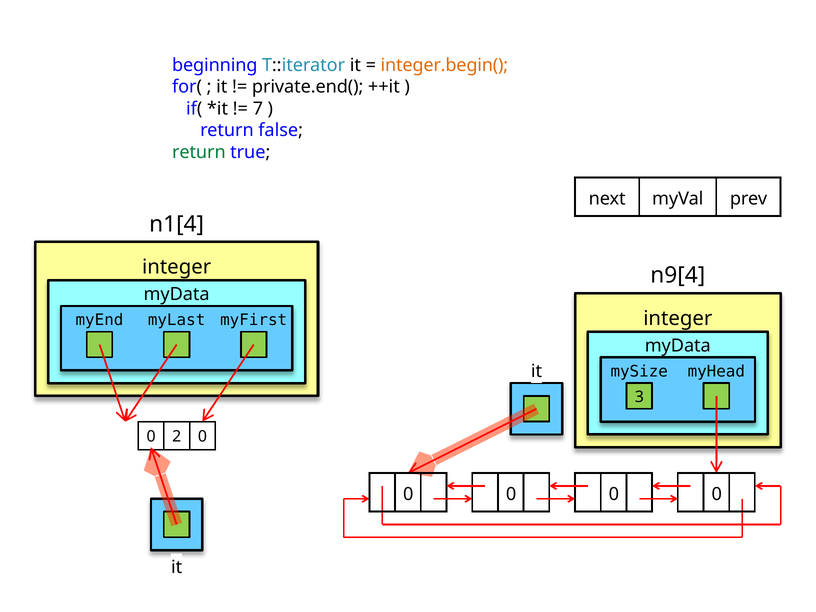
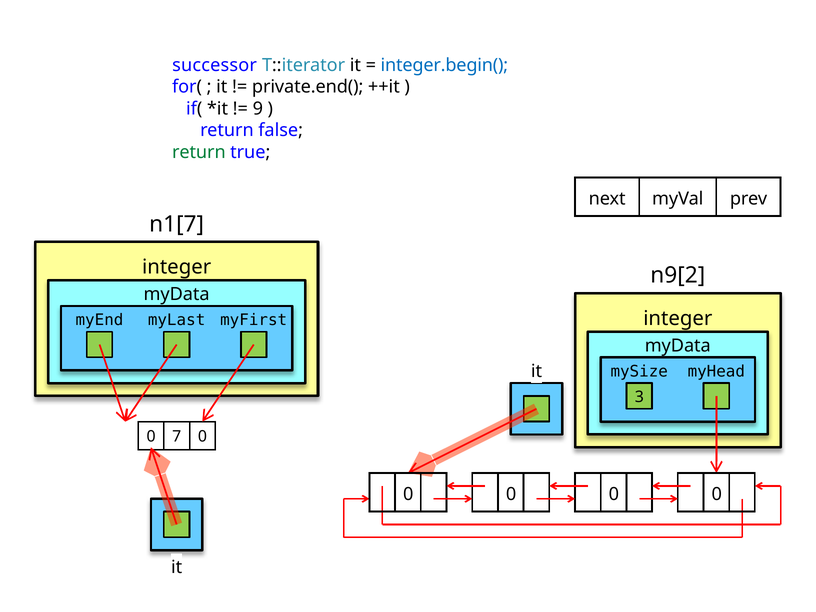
beginning: beginning -> successor
integer.begin( colour: orange -> blue
7: 7 -> 9
n1[4: n1[4 -> n1[7
n9[4: n9[4 -> n9[2
2: 2 -> 7
